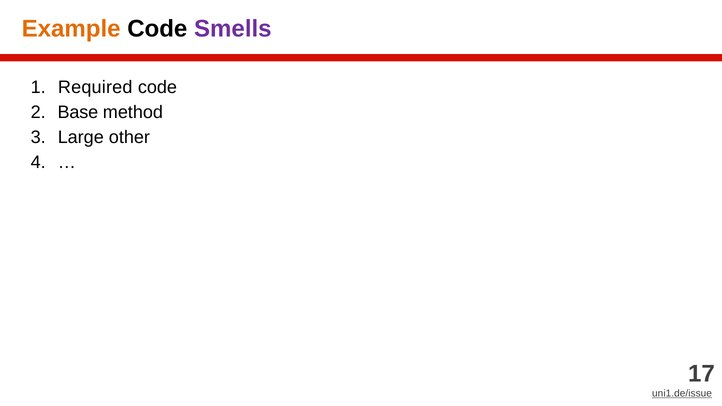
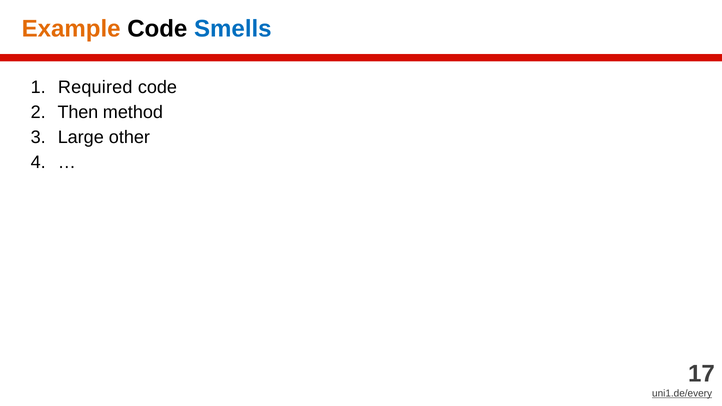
Smells colour: purple -> blue
Base: Base -> Then
uni1.de/issue: uni1.de/issue -> uni1.de/every
